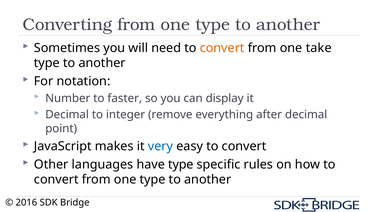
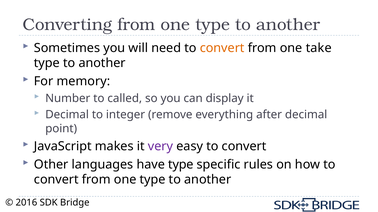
notation: notation -> memory
faster: faster -> called
very colour: blue -> purple
